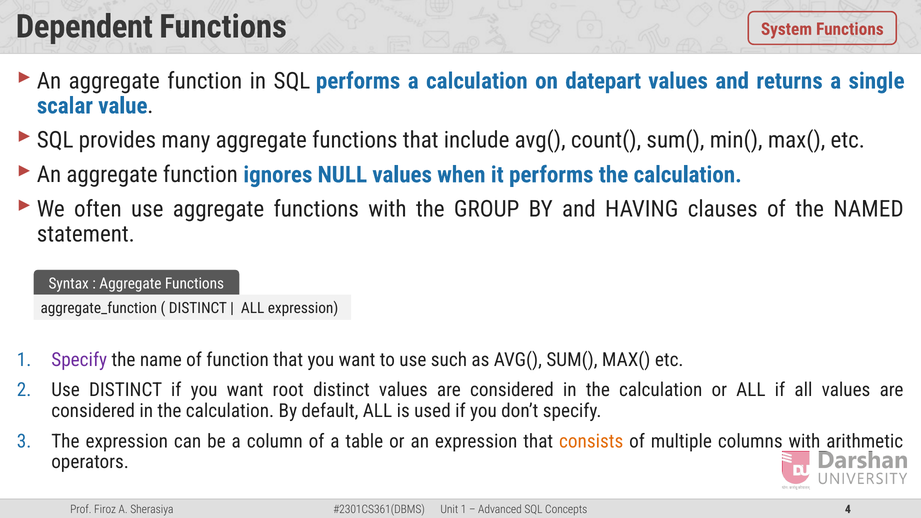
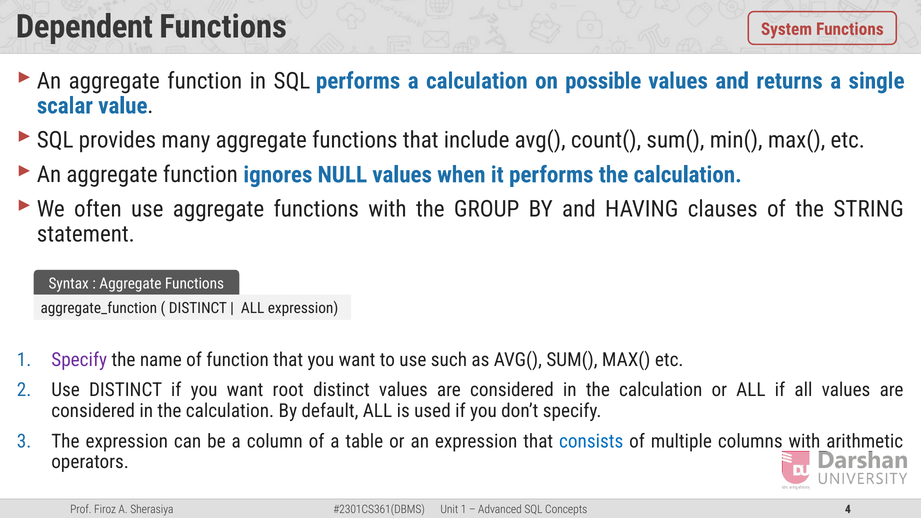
datepart: datepart -> possible
NAMED: NAMED -> STRING
consists colour: orange -> blue
